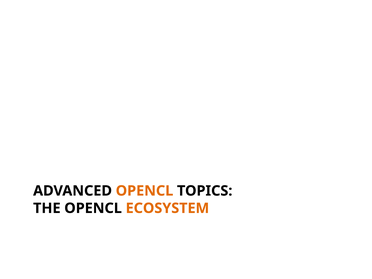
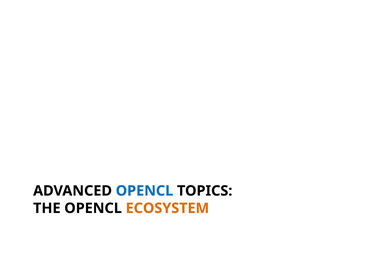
OPENCL at (144, 191) colour: orange -> blue
